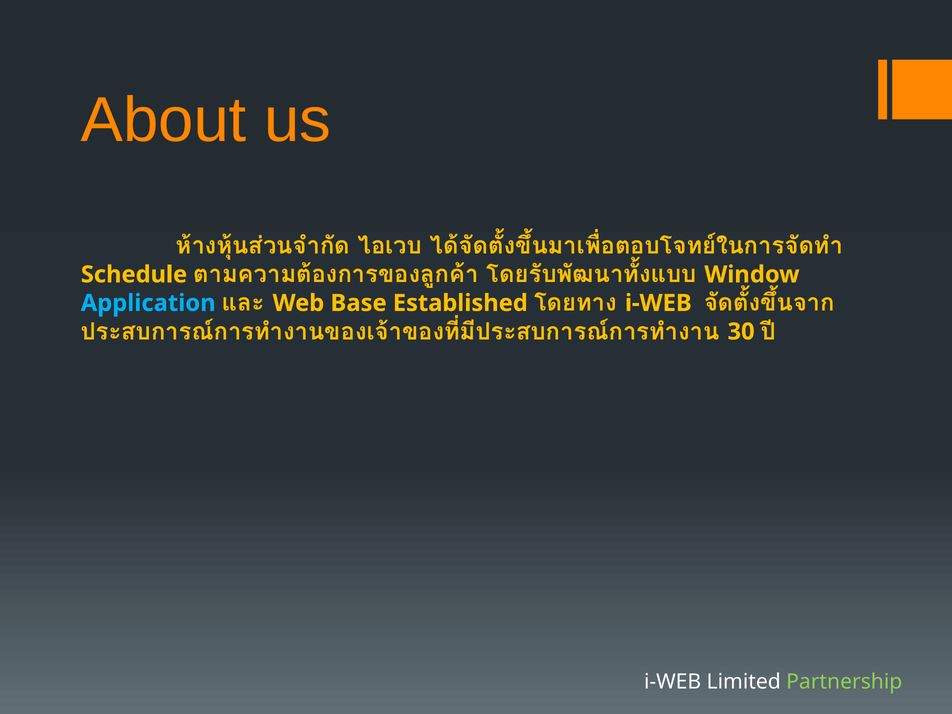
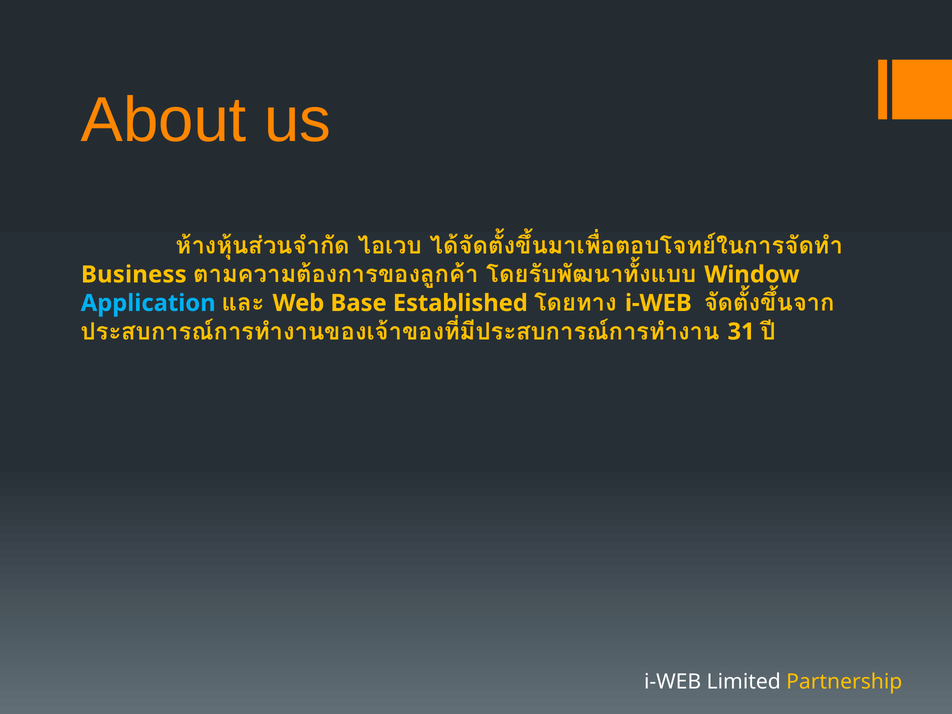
Schedule: Schedule -> Business
30: 30 -> 31
Partnership colour: light green -> yellow
